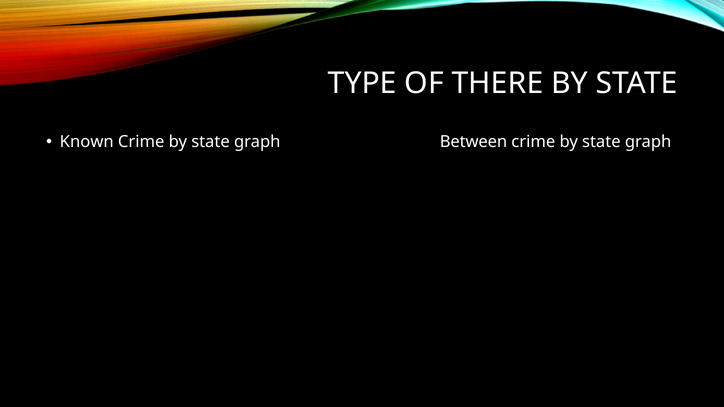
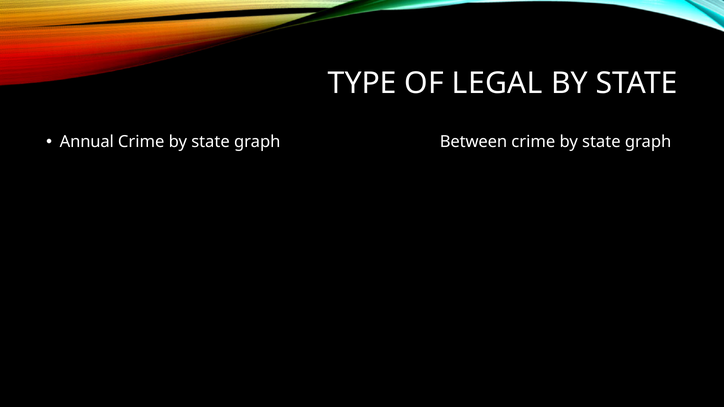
THERE: THERE -> LEGAL
Known: Known -> Annual
